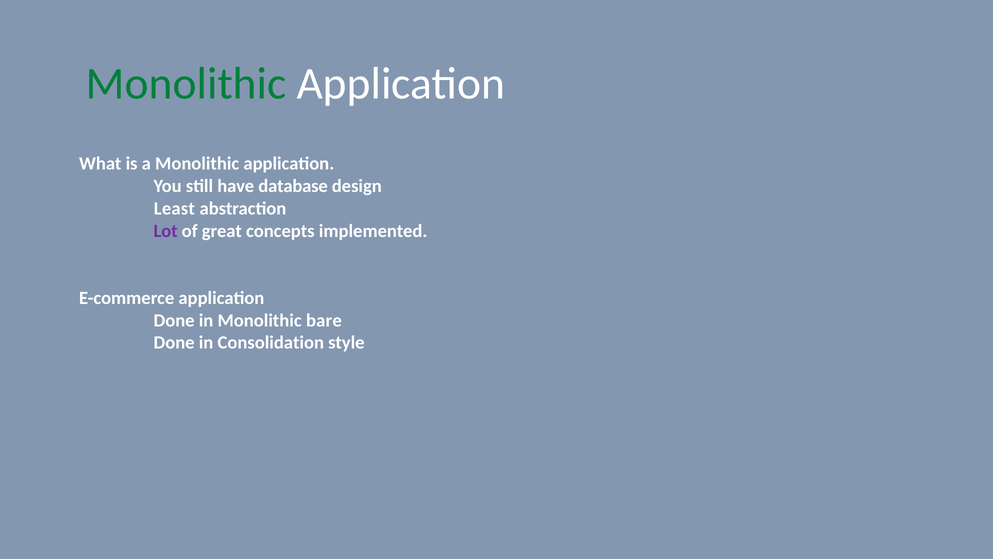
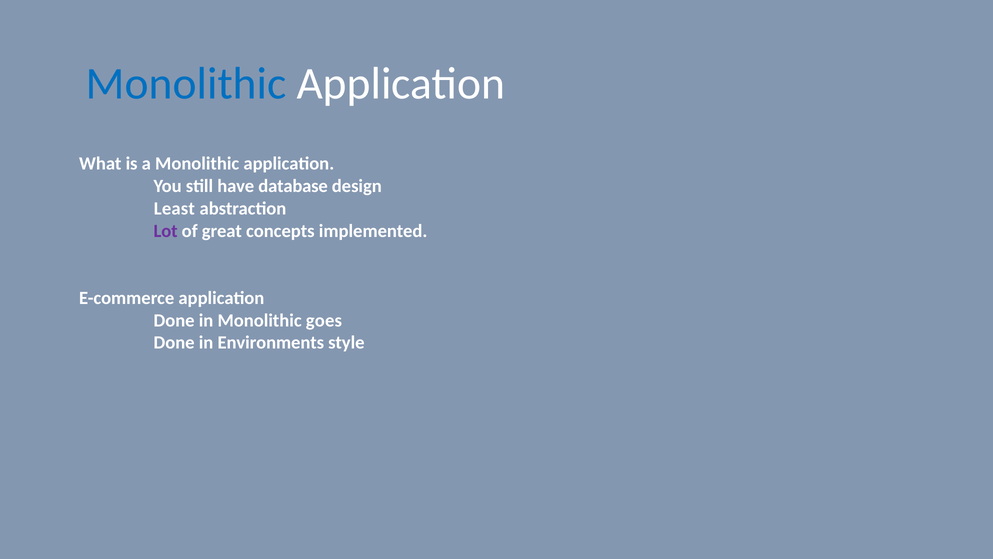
Monolithic at (186, 83) colour: green -> blue
bare: bare -> goes
Consolidation: Consolidation -> Environments
